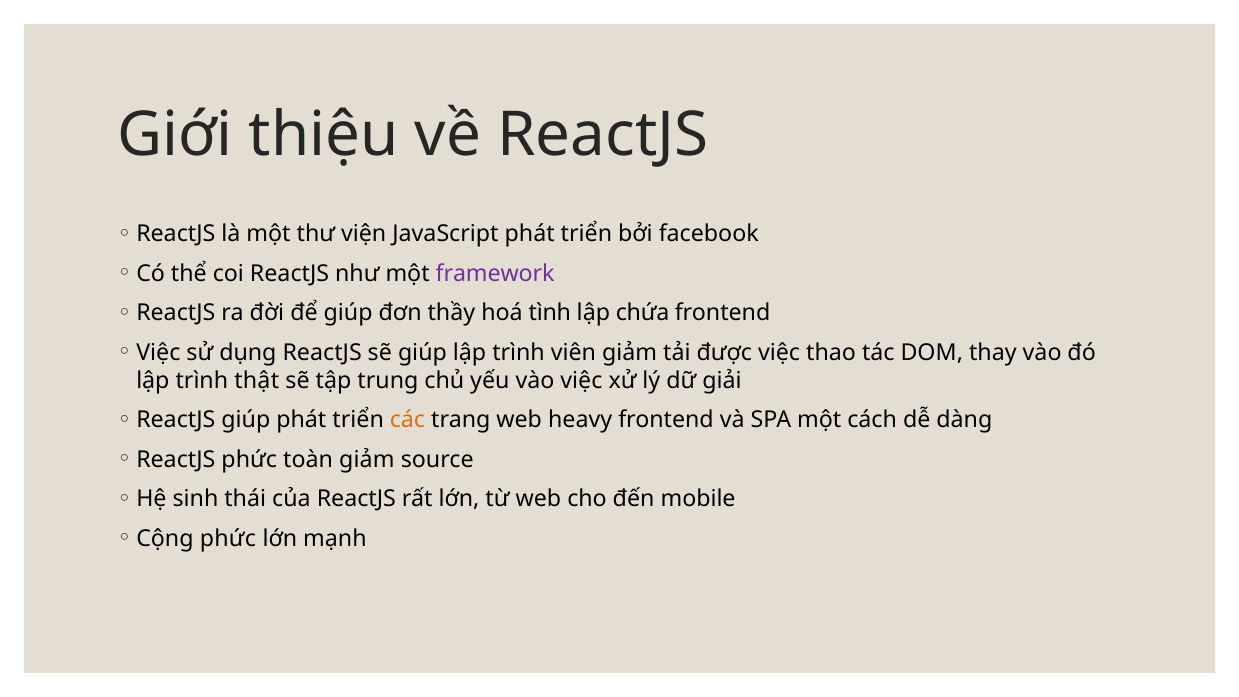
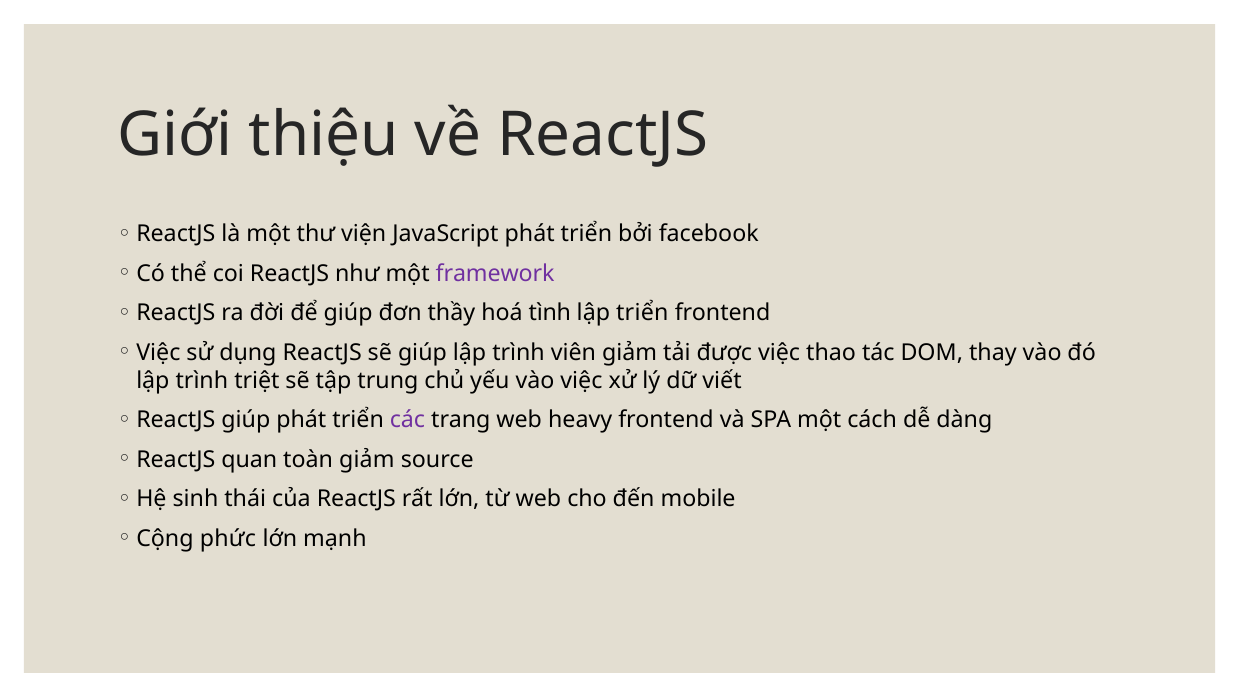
lập chứa: chứa -> triển
thật: thật -> triệt
giải: giải -> viết
các colour: orange -> purple
ReactJS phức: phức -> quan
